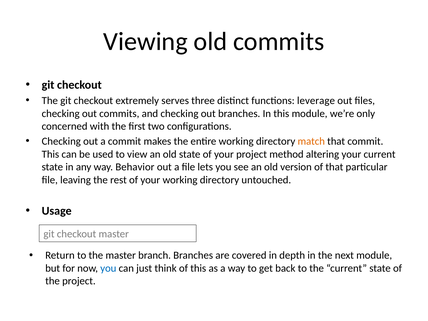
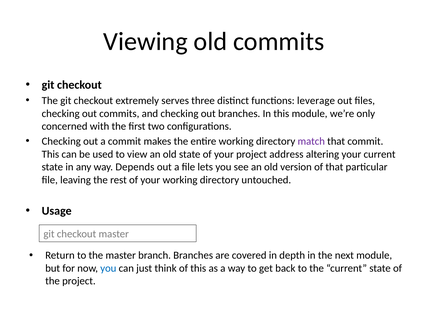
match colour: orange -> purple
method: method -> address
Behavior: Behavior -> Depends
